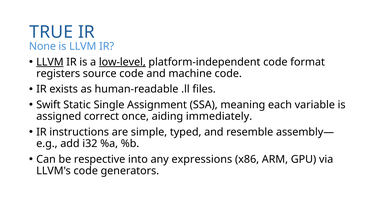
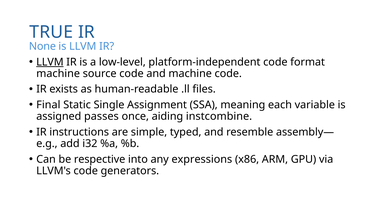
low-level underline: present -> none
registers at (58, 74): registers -> machine
Swift: Swift -> Final
correct: correct -> passes
immediately: immediately -> instcombine
